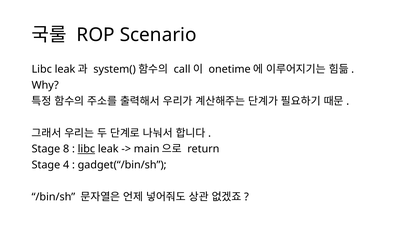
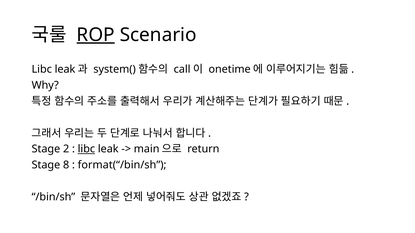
ROP underline: none -> present
8: 8 -> 2
4: 4 -> 8
gadget(“/bin/sh: gadget(“/bin/sh -> format(“/bin/sh
